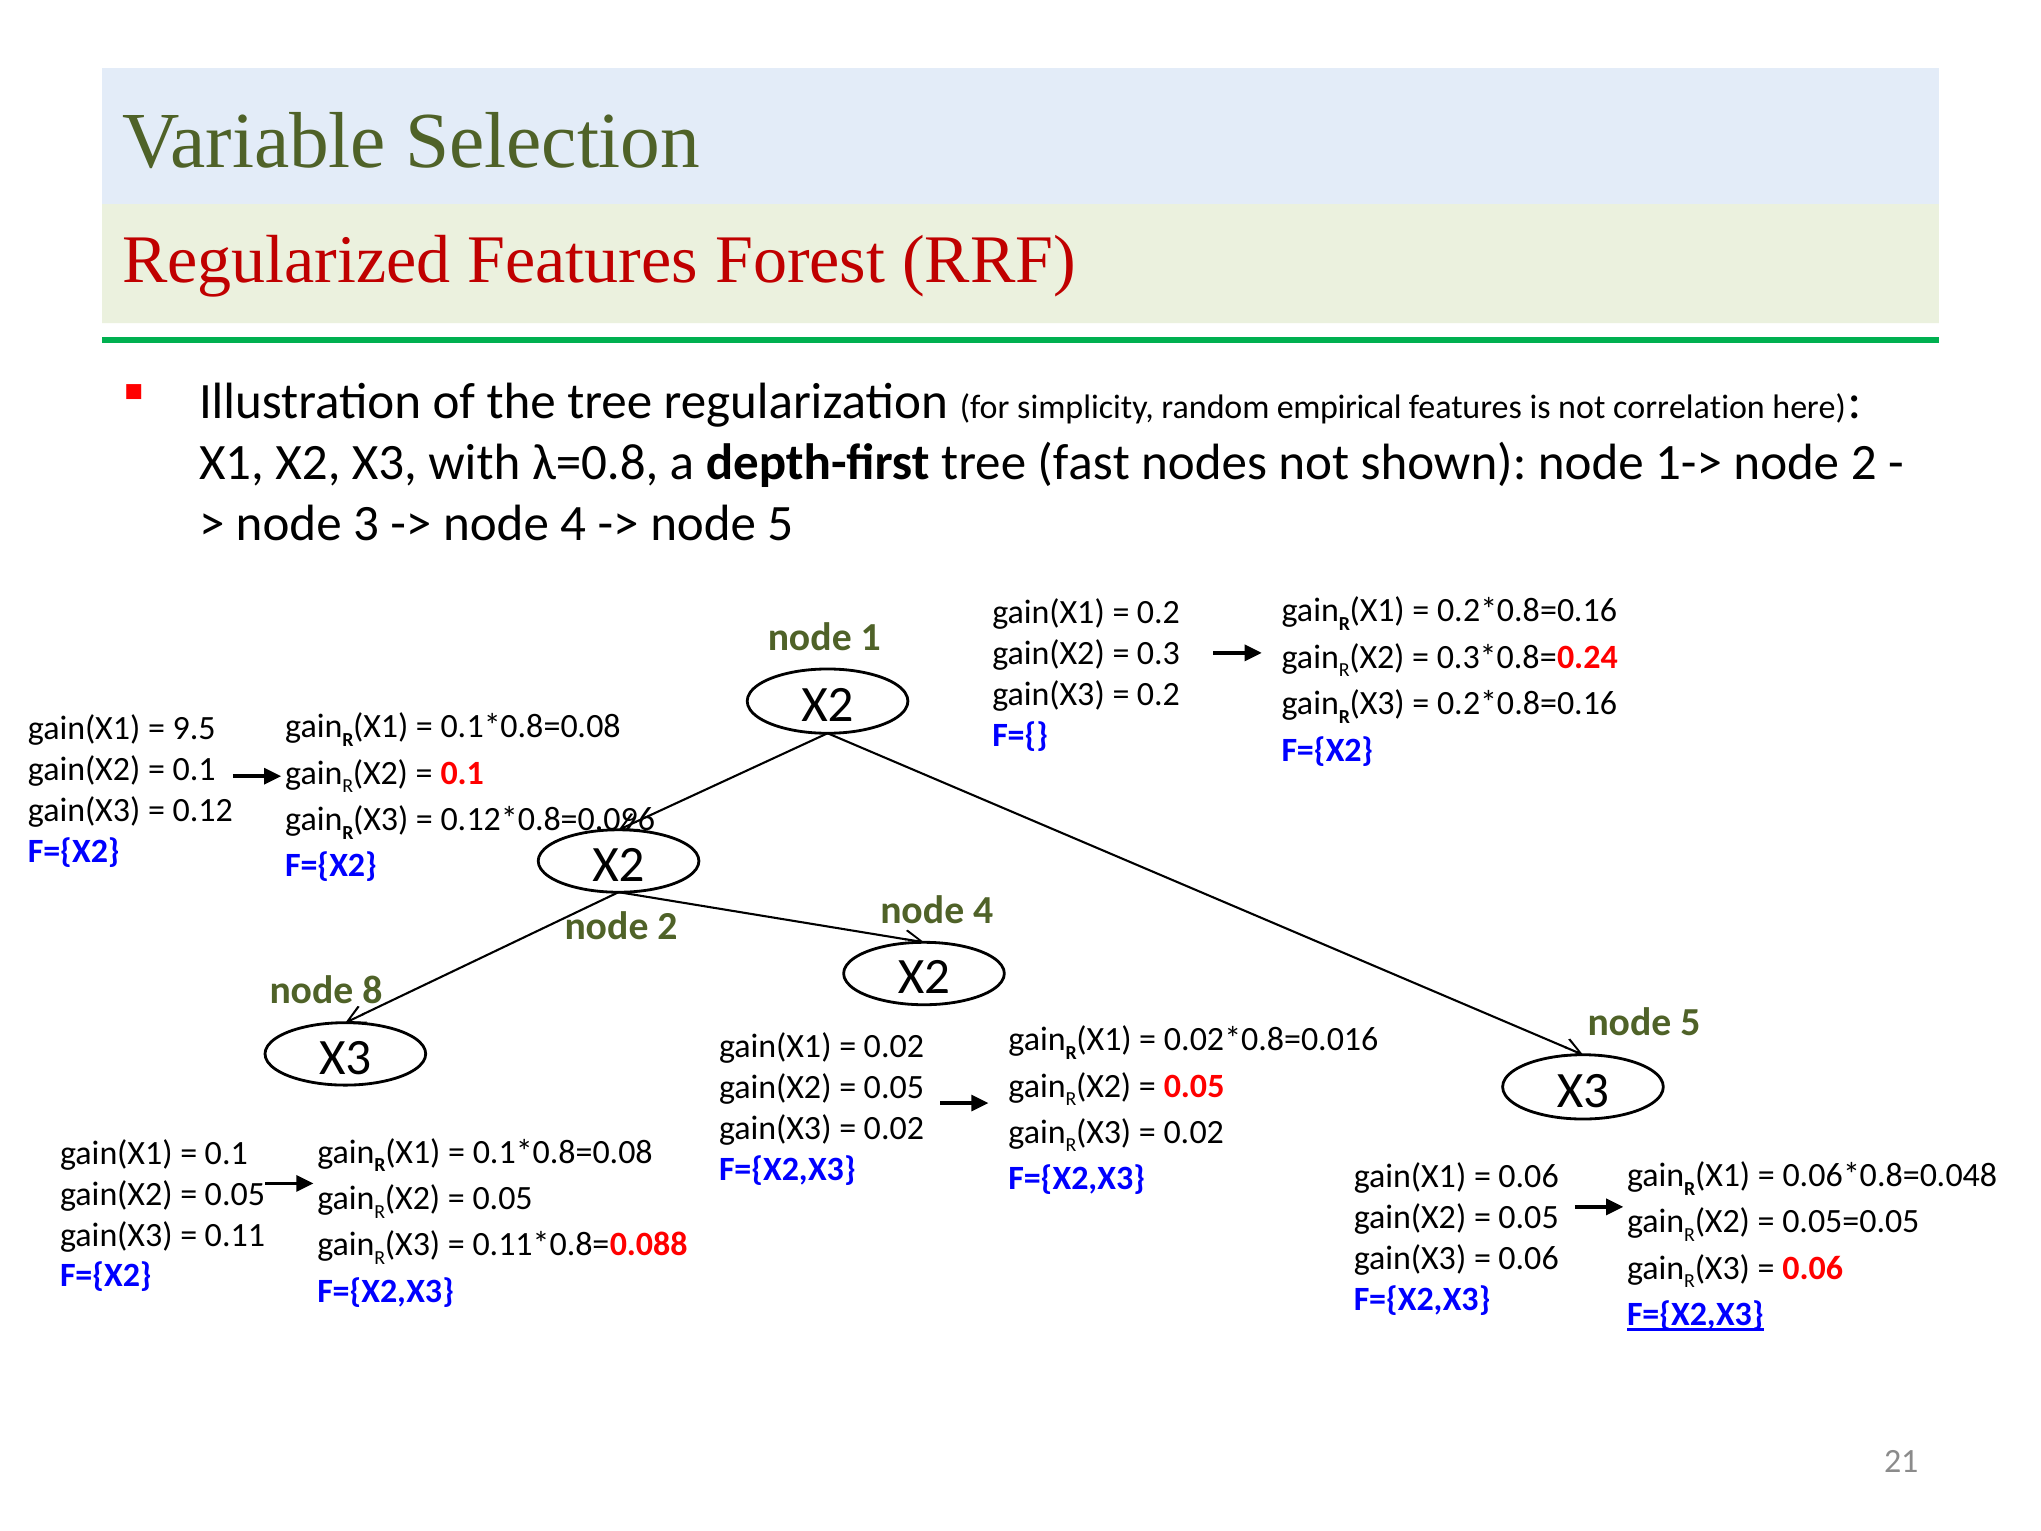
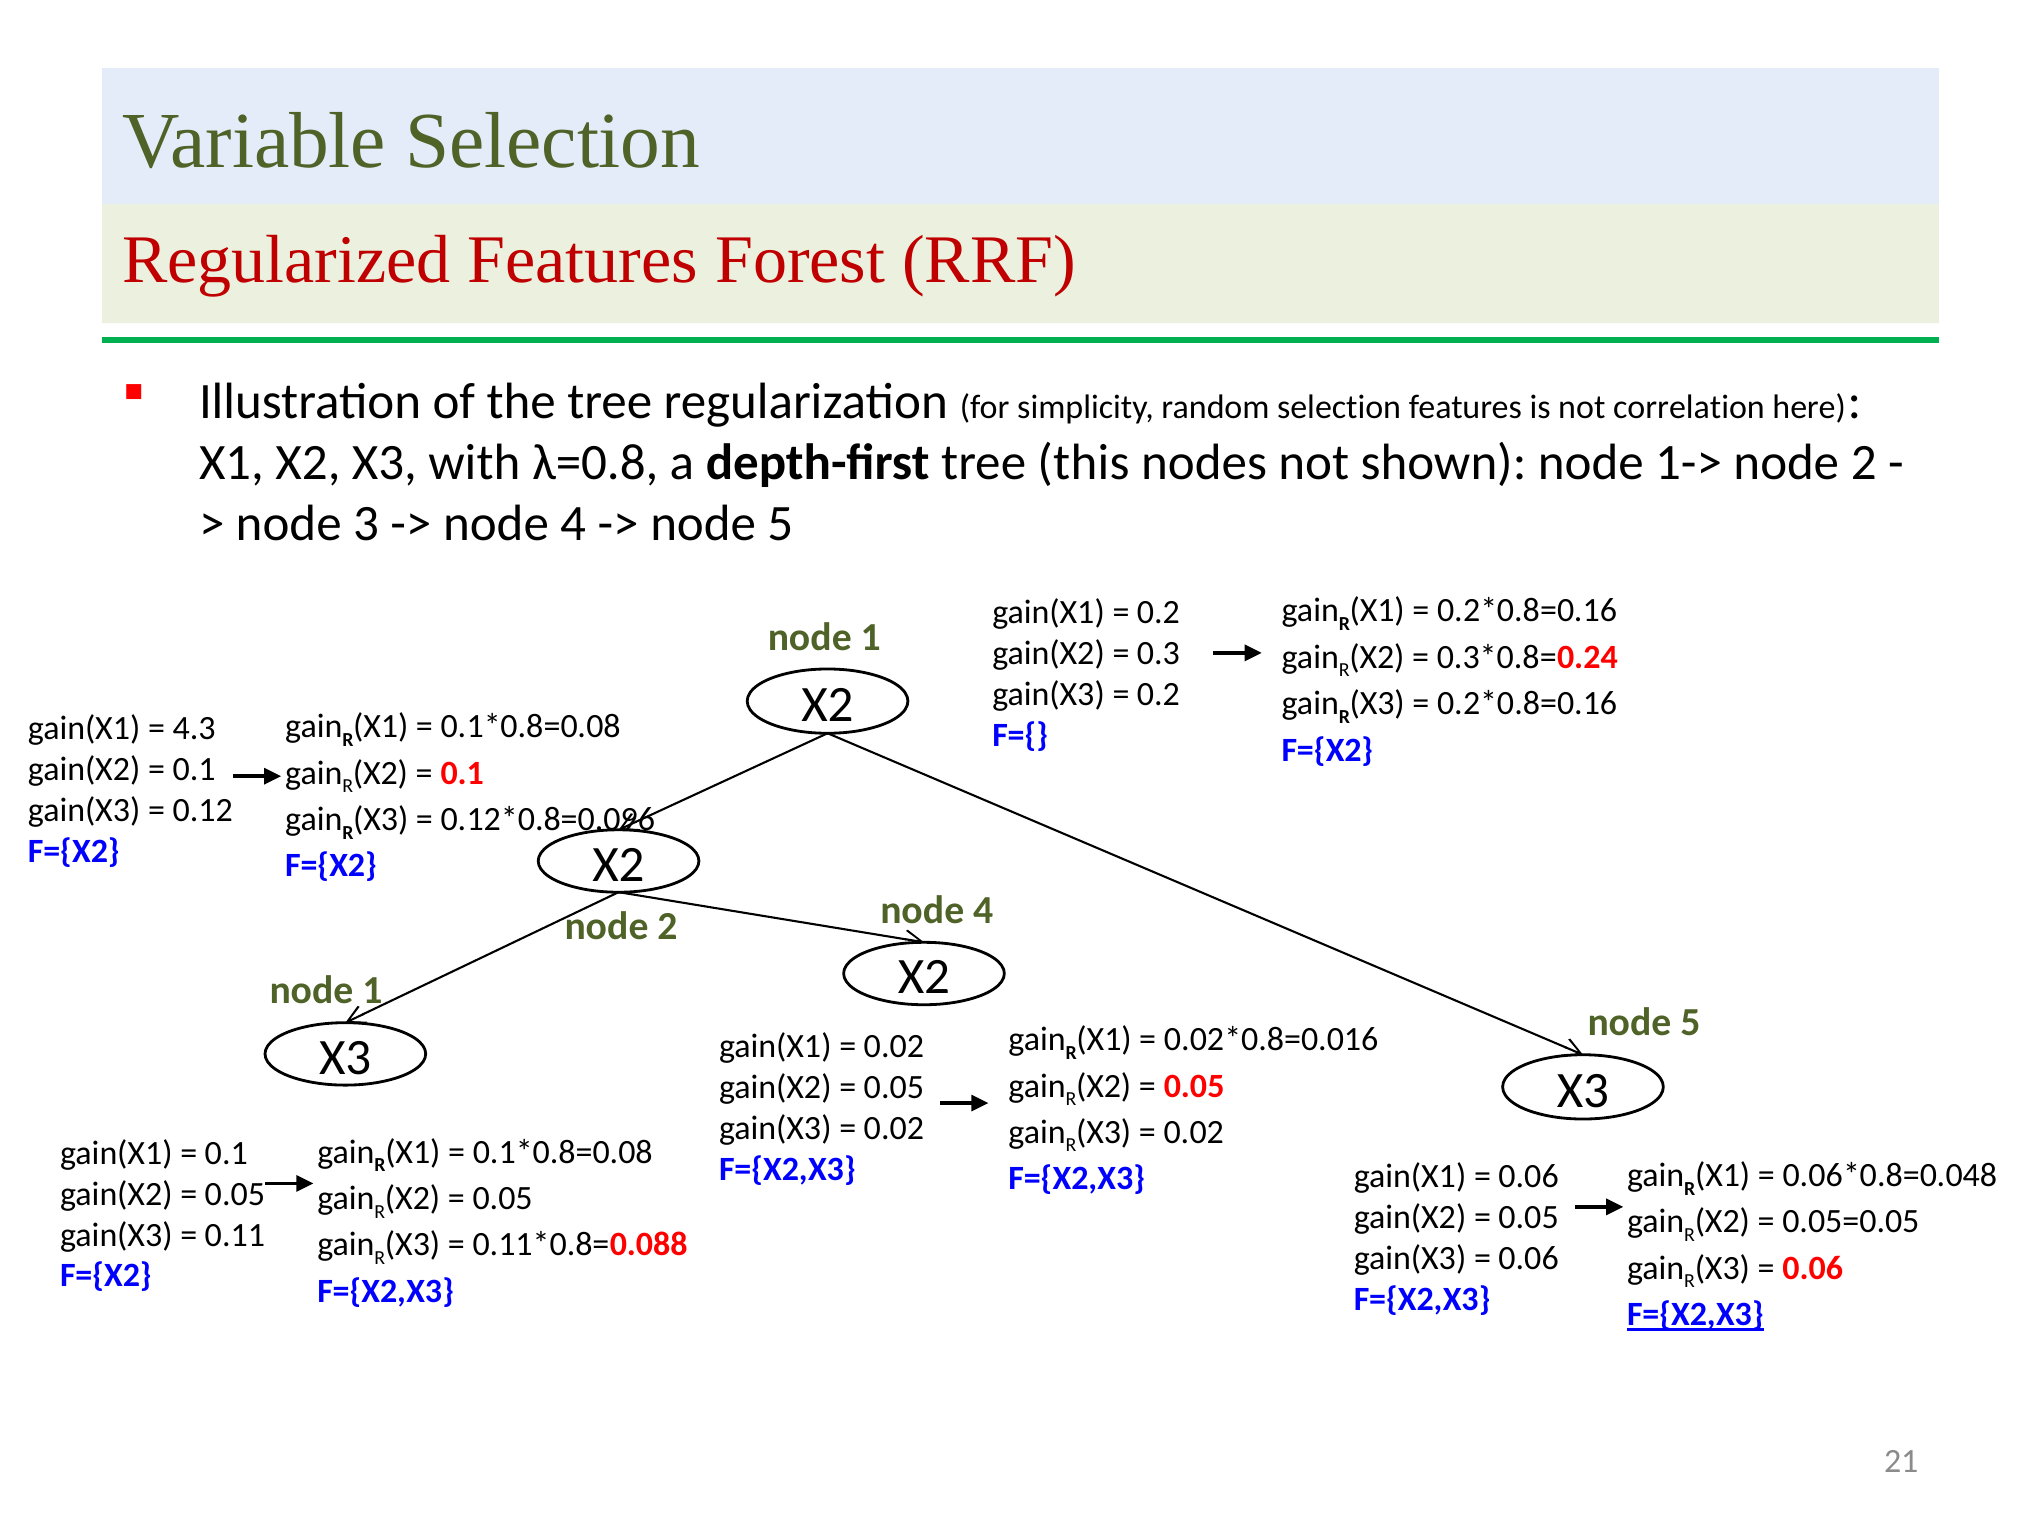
random empirical: empirical -> selection
fast: fast -> this
9.5: 9.5 -> 4.3
8 at (372, 990): 8 -> 1
